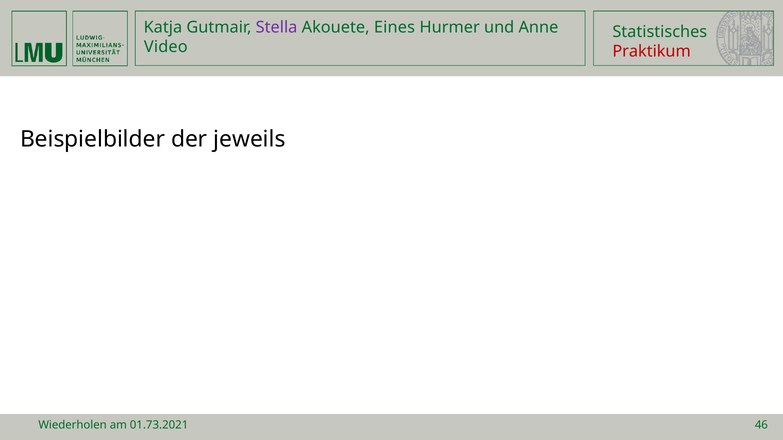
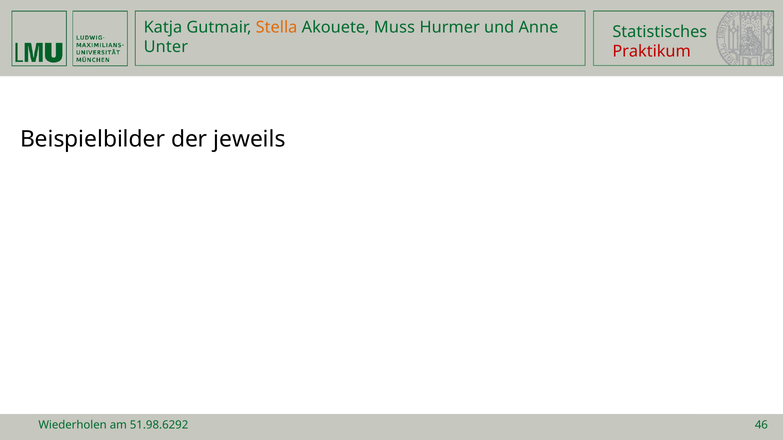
Stella colour: purple -> orange
Eines: Eines -> Muss
Video: Video -> Unter
01.73.2021: 01.73.2021 -> 51.98.6292
